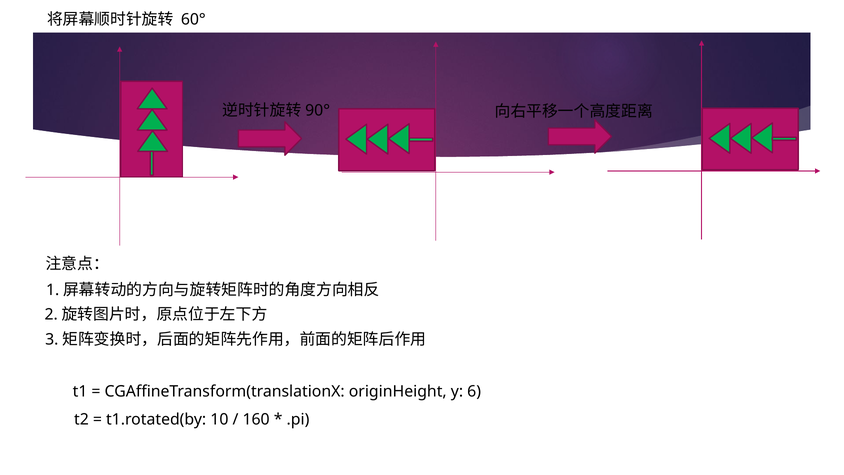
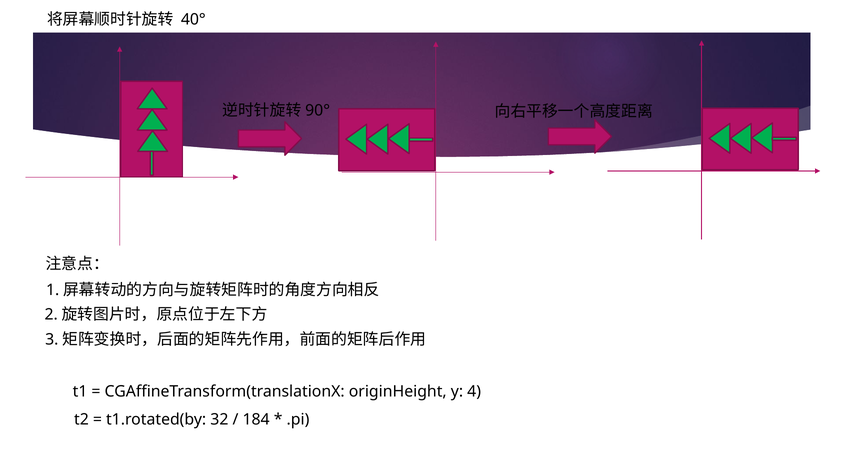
60°: 60° -> 40°
6: 6 -> 4
10: 10 -> 32
160: 160 -> 184
